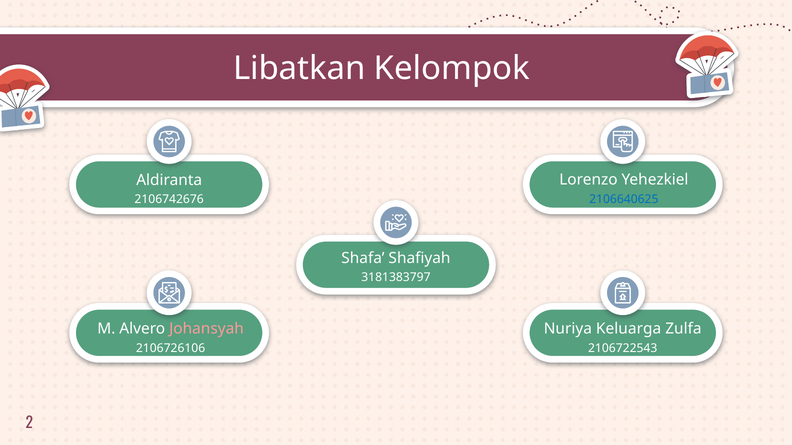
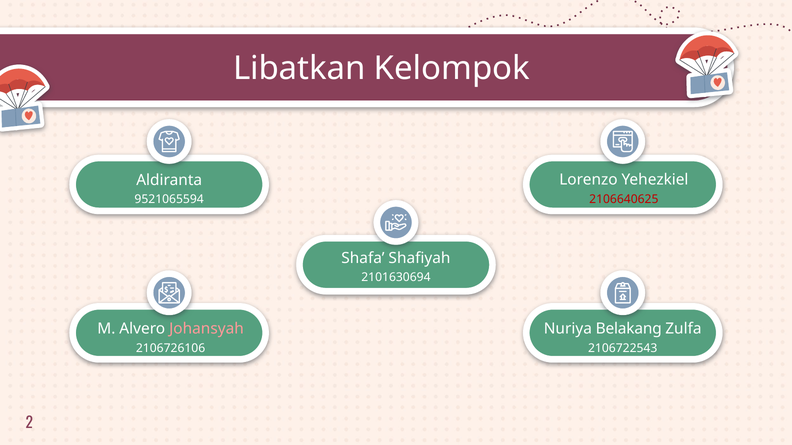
2106742676: 2106742676 -> 9521065594
2106640625 colour: blue -> red
3181383797: 3181383797 -> 2101630694
Keluarga: Keluarga -> Belakang
